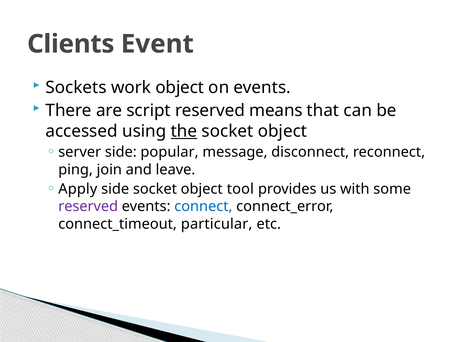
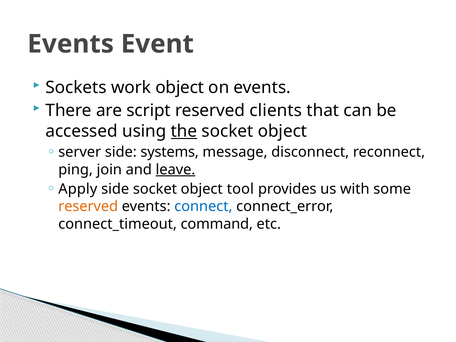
Clients at (71, 44): Clients -> Events
means: means -> clients
popular: popular -> systems
leave underline: none -> present
reserved at (88, 207) colour: purple -> orange
particular: particular -> command
